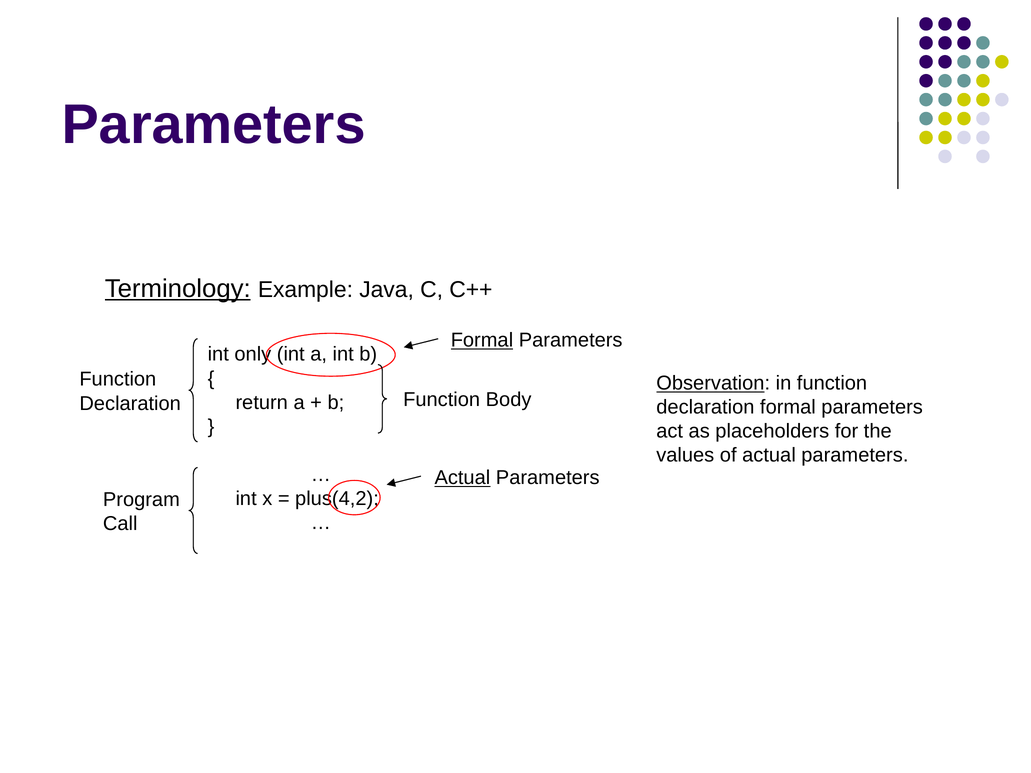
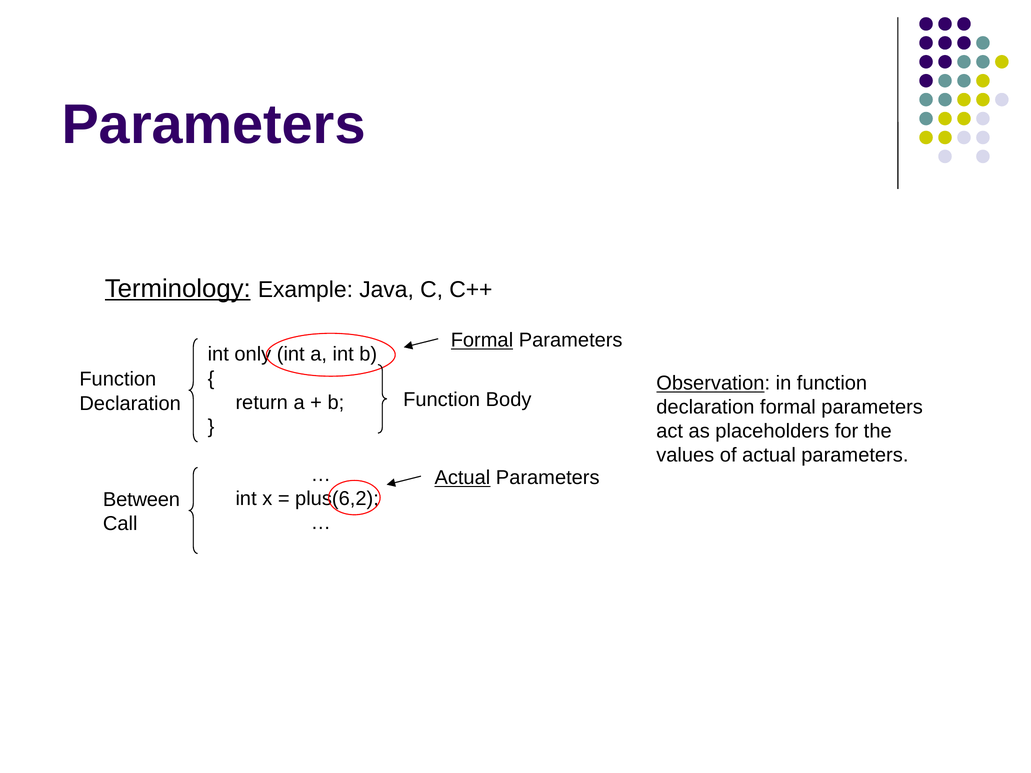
plus(4,2: plus(4,2 -> plus(6,2
Program: Program -> Between
